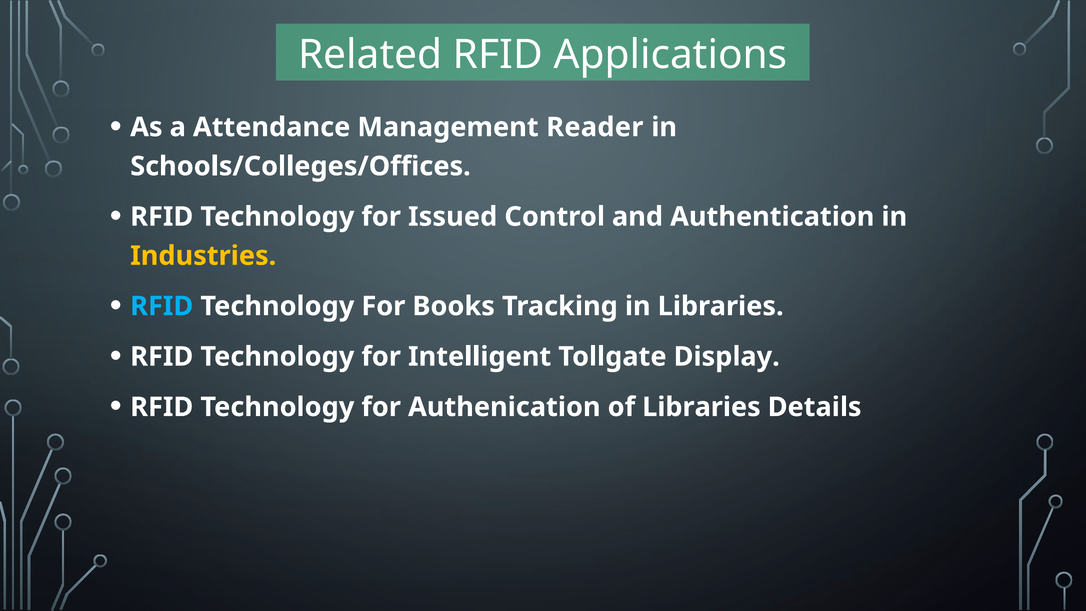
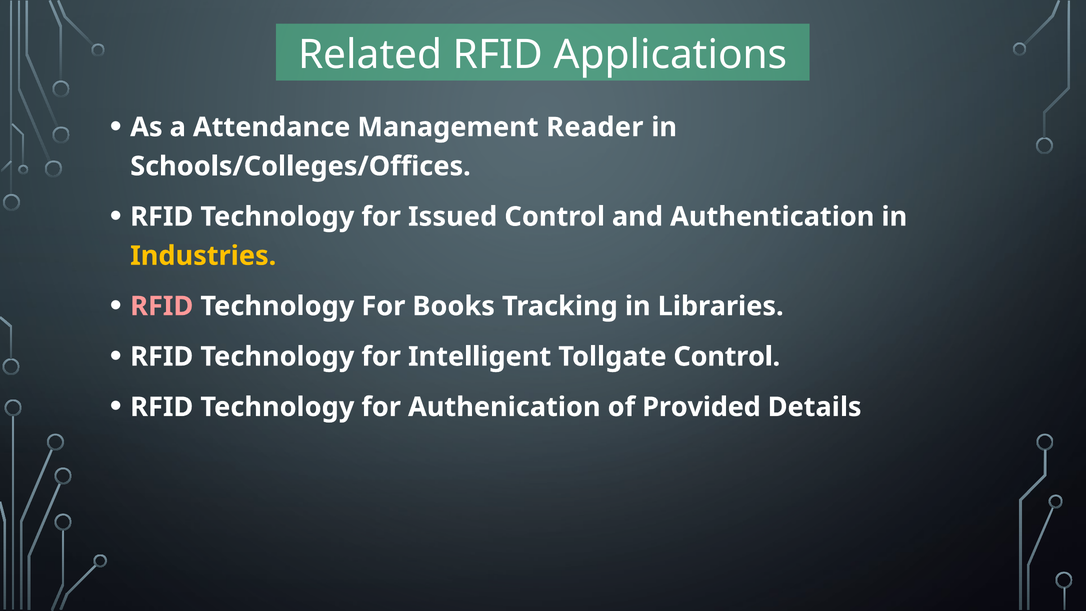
RFID at (162, 306) colour: light blue -> pink
Tollgate Display: Display -> Control
of Libraries: Libraries -> Provided
